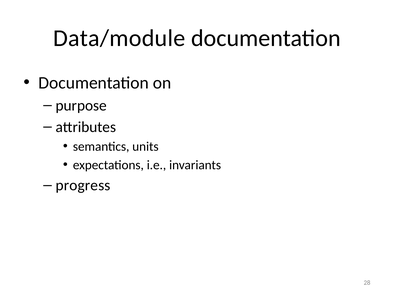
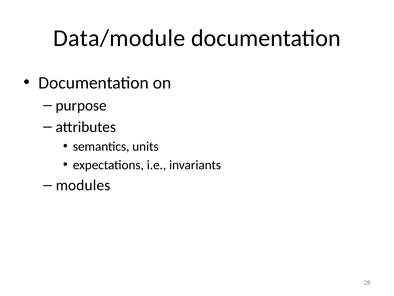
progress: progress -> modules
